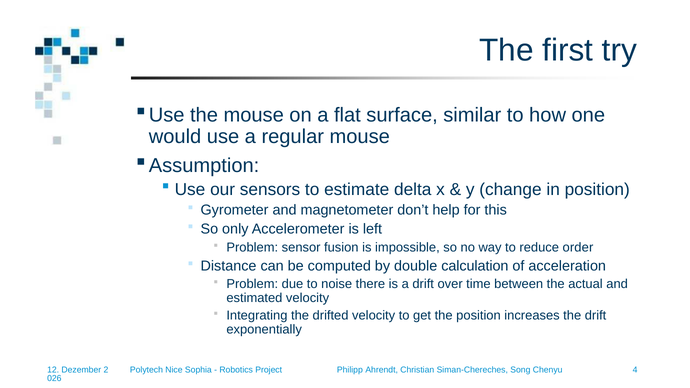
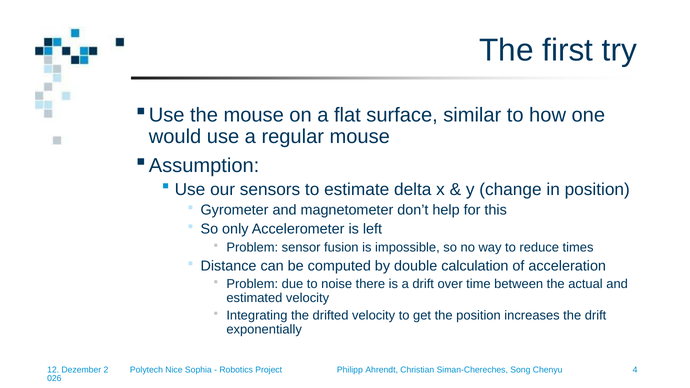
order: order -> times
